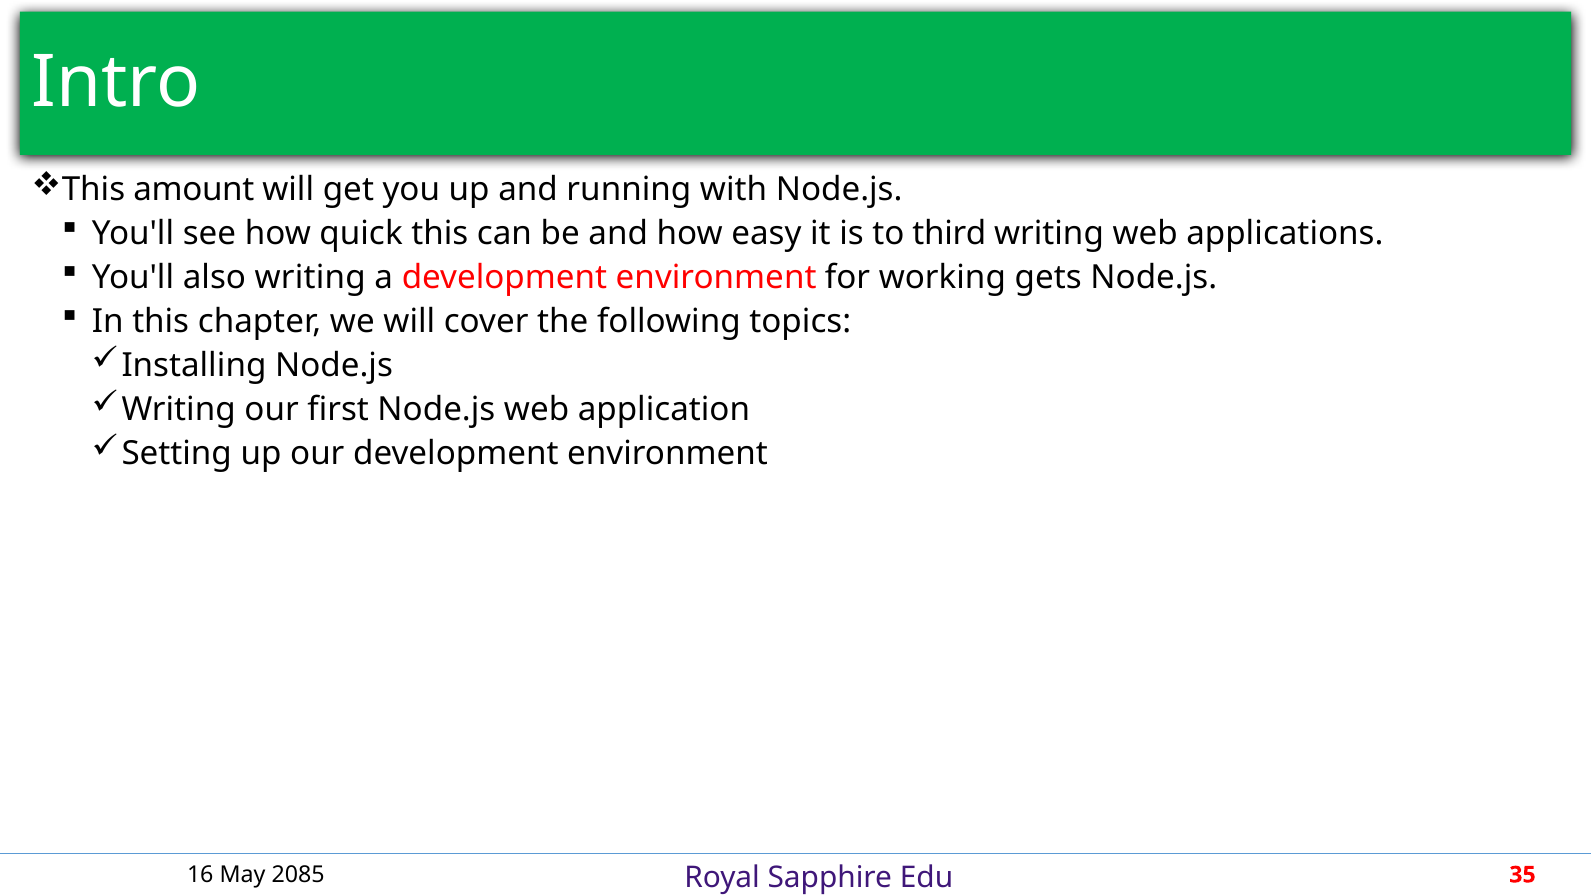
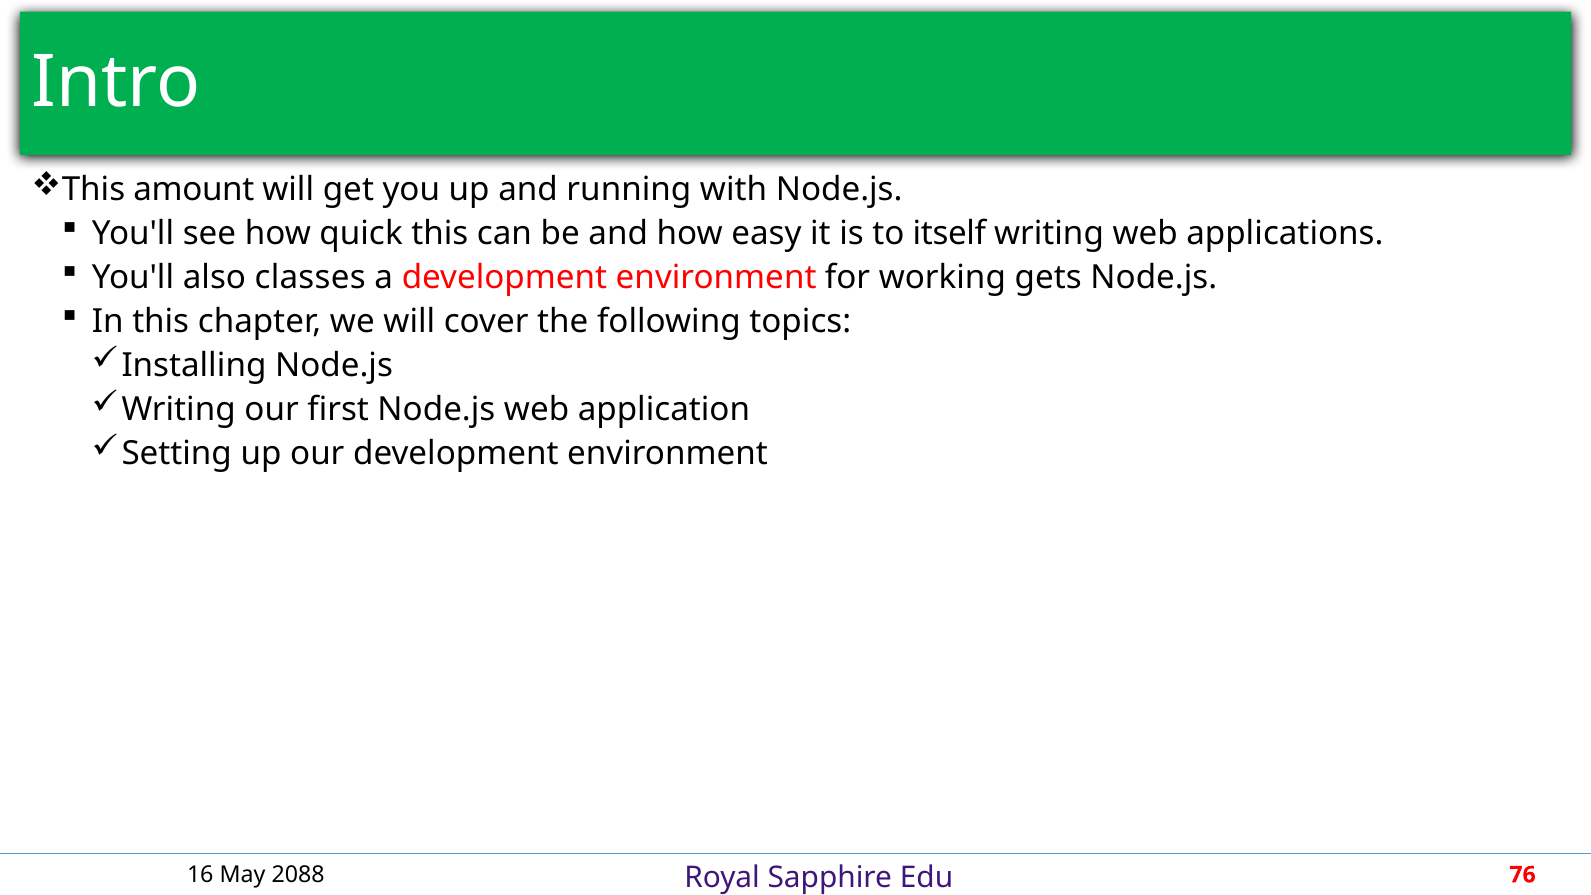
third: third -> itself
also writing: writing -> classes
2085: 2085 -> 2088
35: 35 -> 76
